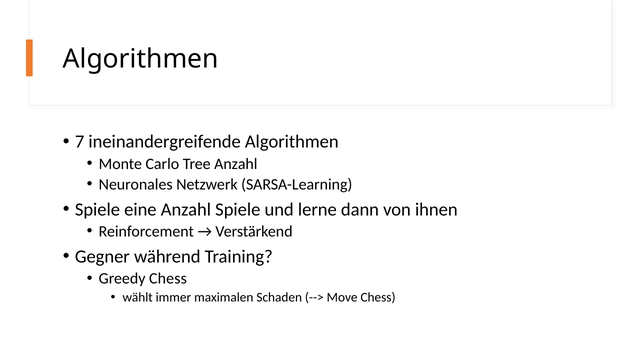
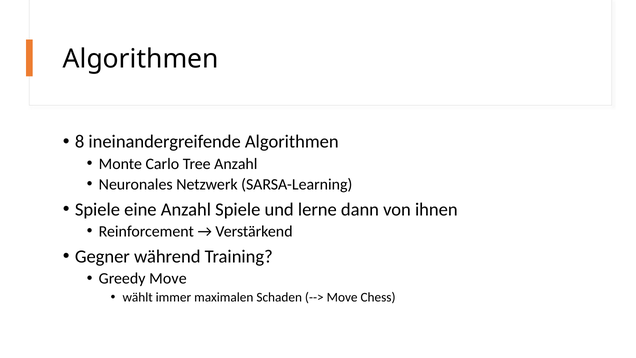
7: 7 -> 8
Greedy Chess: Chess -> Move
